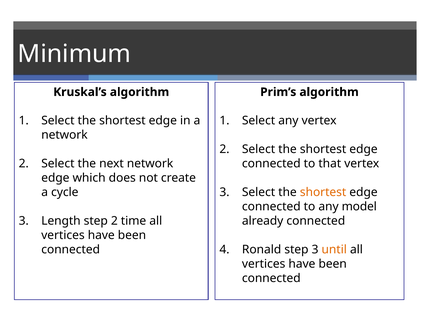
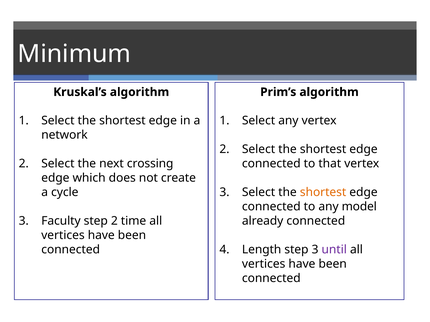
next network: network -> crossing
Length: Length -> Faculty
Ronald: Ronald -> Length
until colour: orange -> purple
